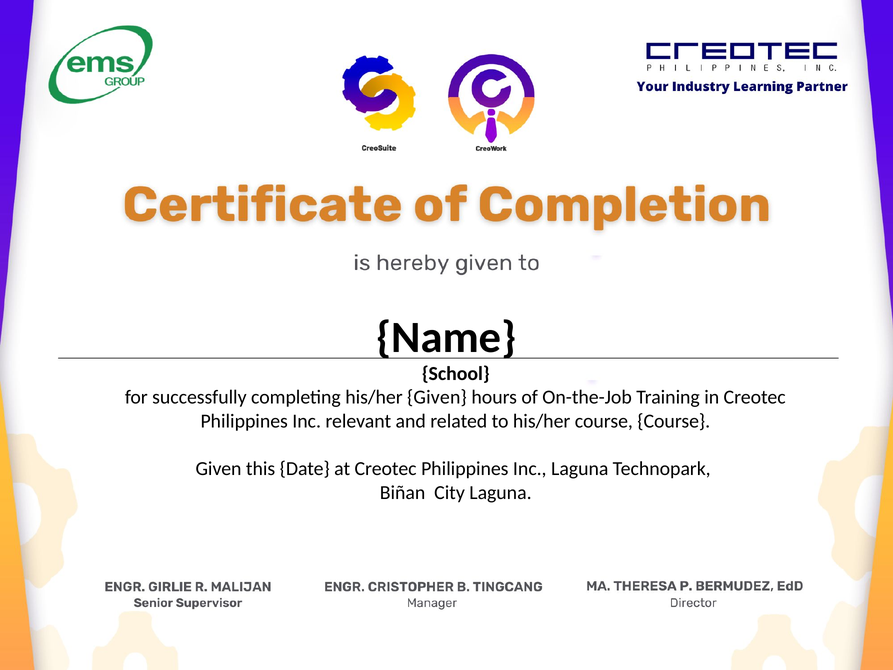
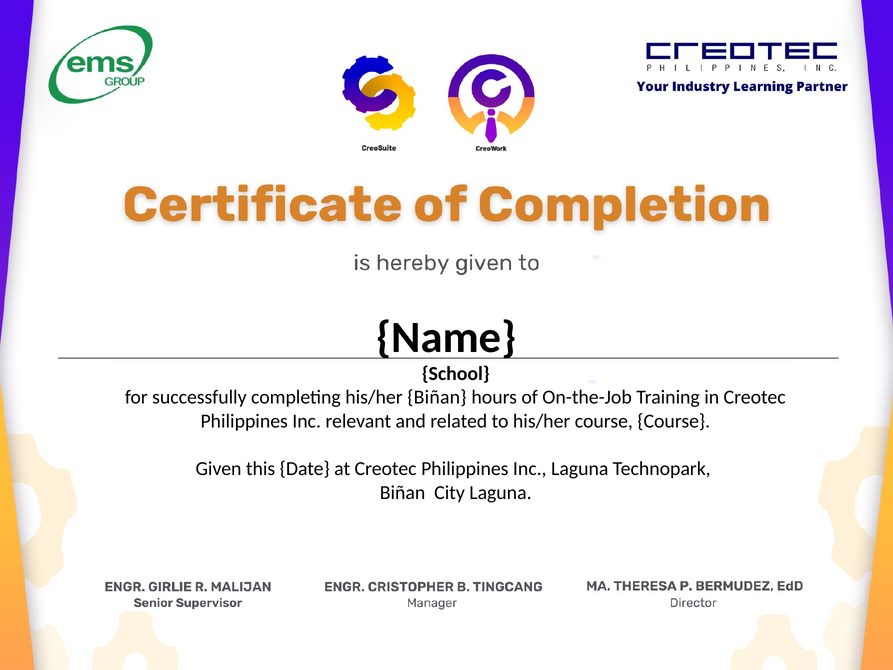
his/her Given: Given -> Biñan
